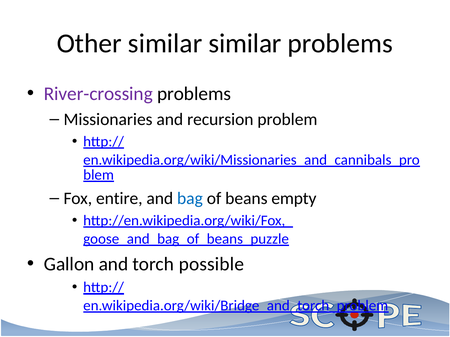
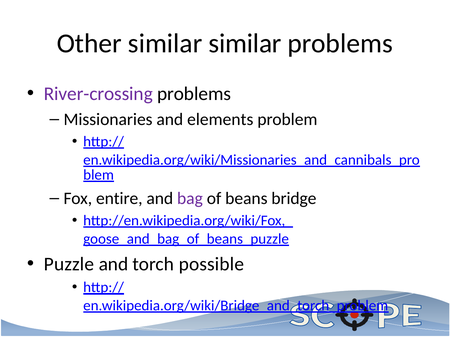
recursion: recursion -> elements
bag colour: blue -> purple
empty: empty -> bridge
Gallon: Gallon -> Puzzle
